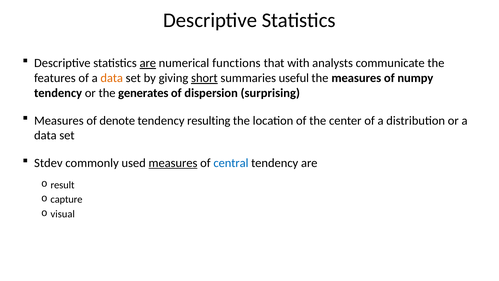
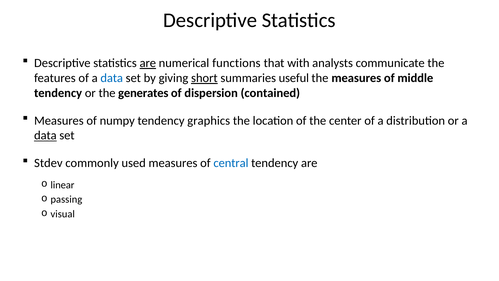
data at (112, 78) colour: orange -> blue
numpy: numpy -> middle
surprising: surprising -> contained
denote: denote -> numpy
resulting: resulting -> graphics
data at (45, 135) underline: none -> present
measures at (173, 163) underline: present -> none
result: result -> linear
capture: capture -> passing
